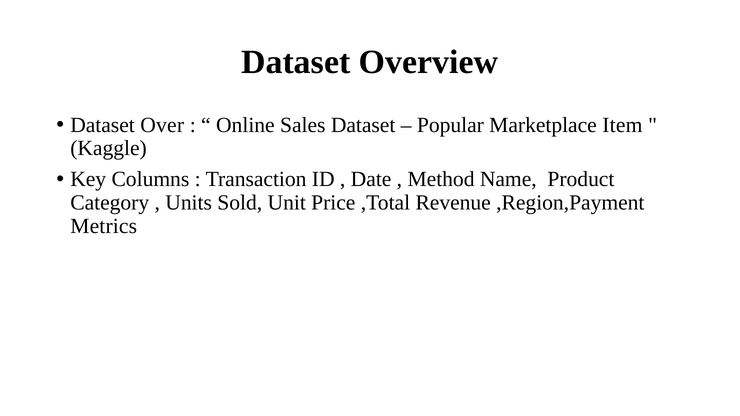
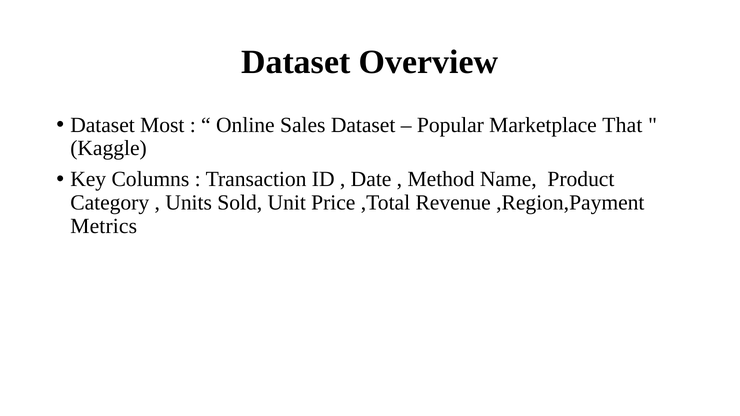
Over: Over -> Most
Item: Item -> That
